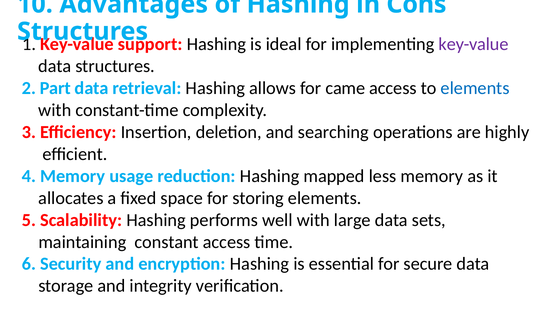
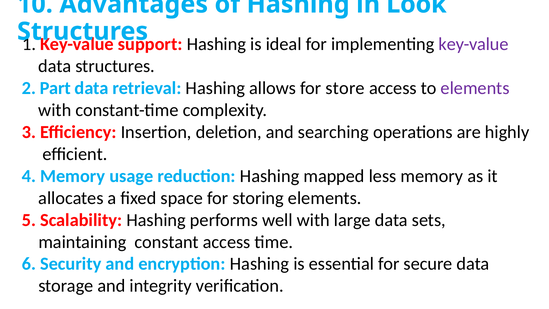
Cons: Cons -> Look
came: came -> store
elements at (475, 88) colour: blue -> purple
